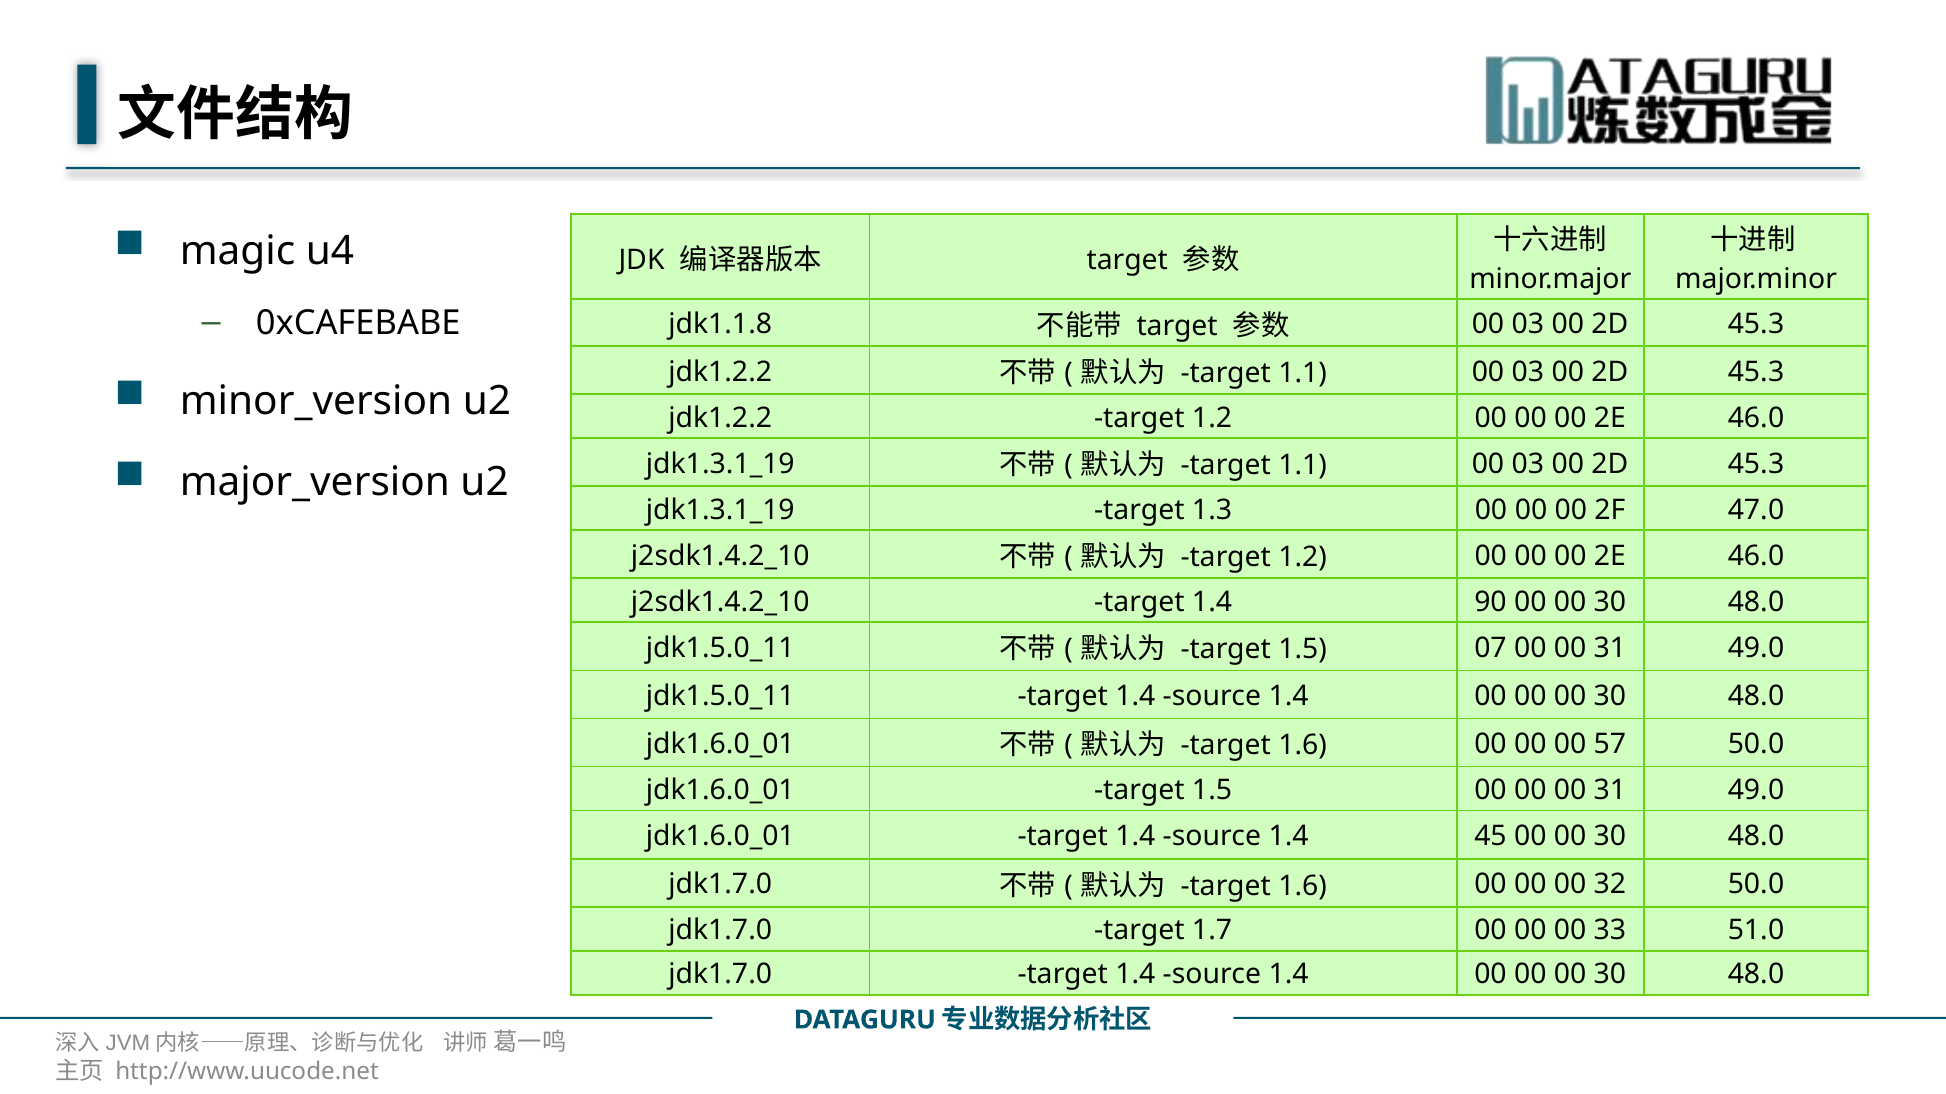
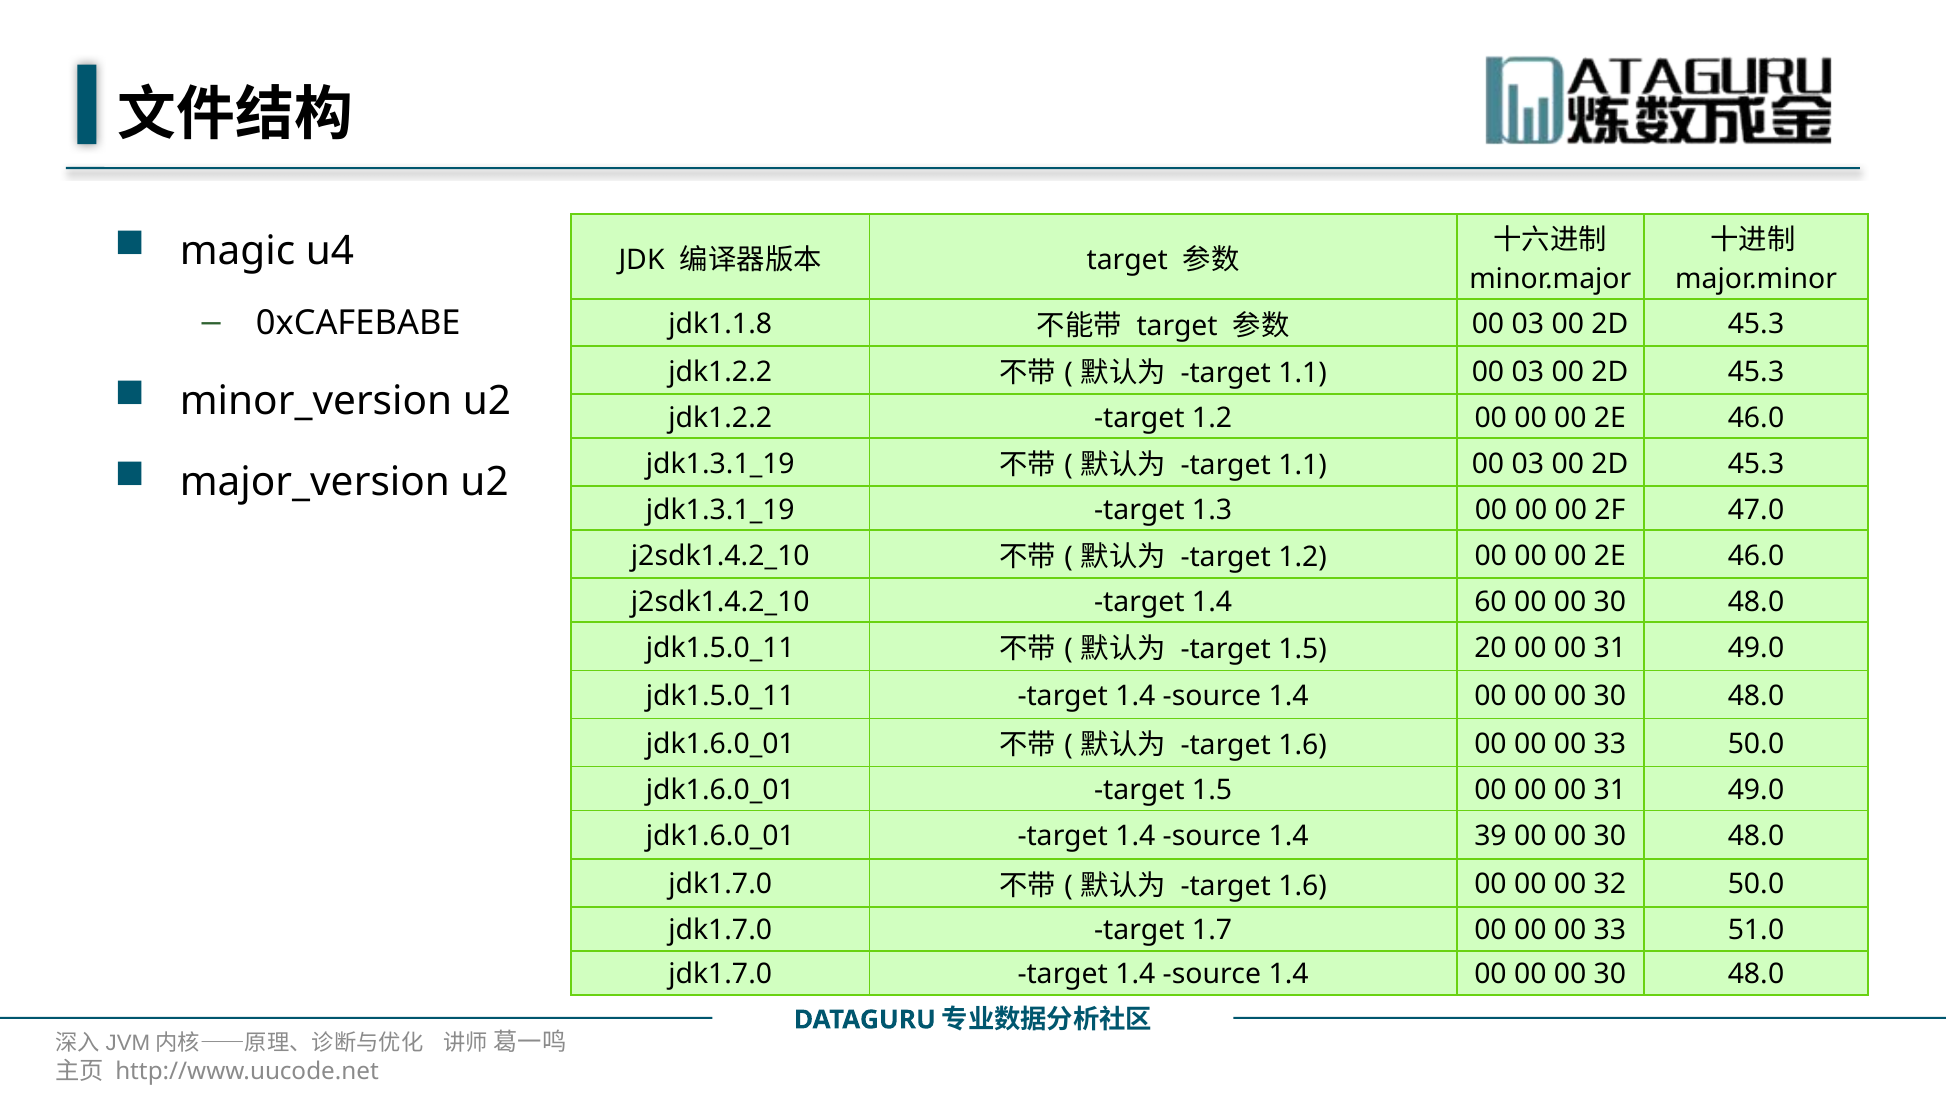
90: 90 -> 60
07: 07 -> 20
57 at (1610, 744): 57 -> 33
45: 45 -> 39
